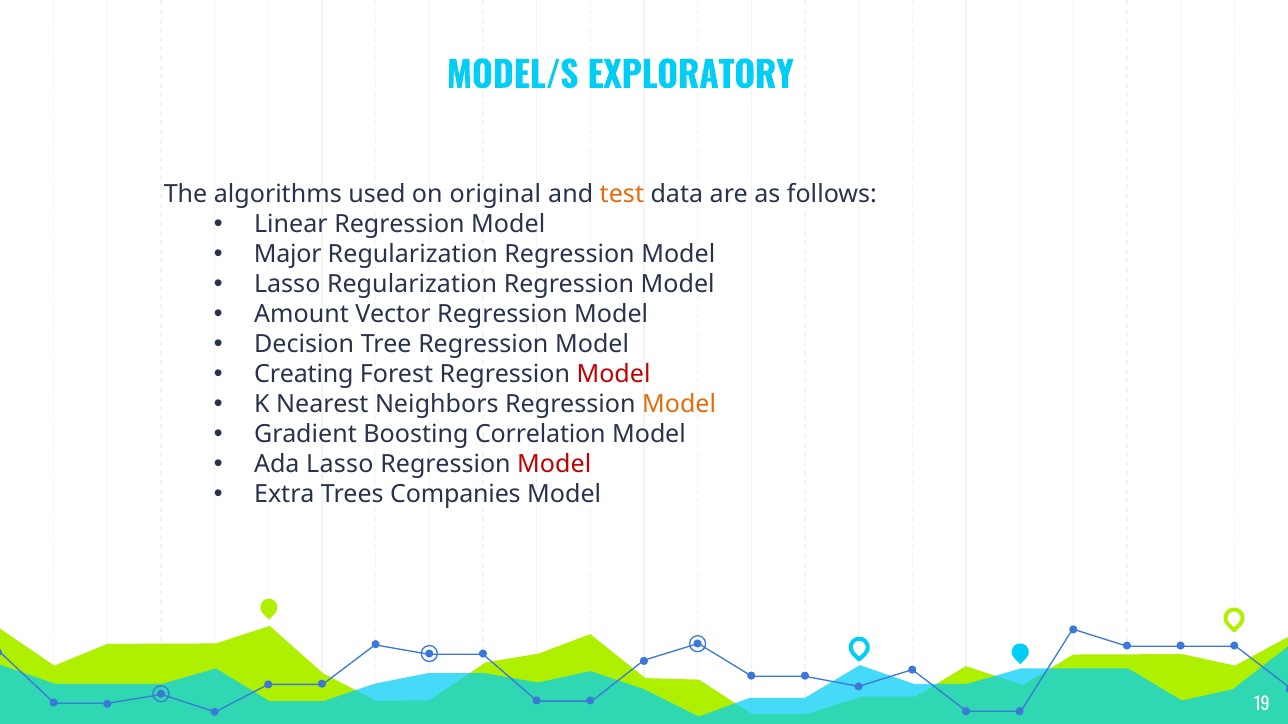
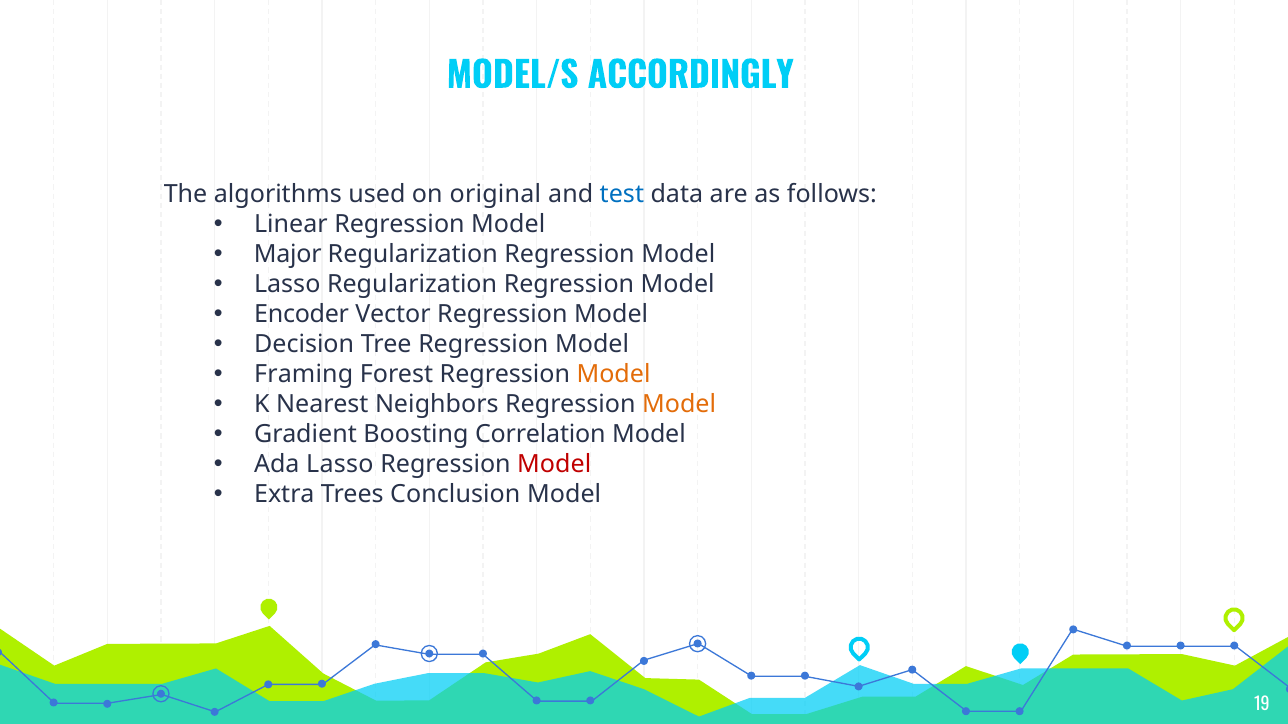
EXPLORATORY: EXPLORATORY -> ACCORDINGLY
test colour: orange -> blue
Amount: Amount -> Encoder
Creating: Creating -> Framing
Model at (614, 375) colour: red -> orange
Companies: Companies -> Conclusion
